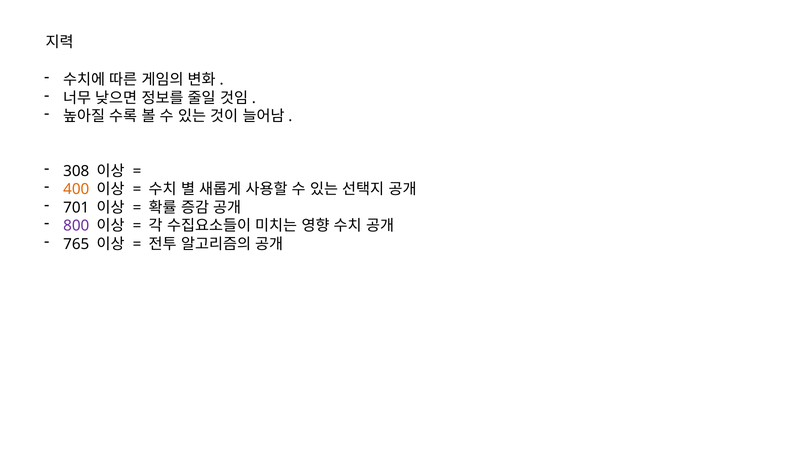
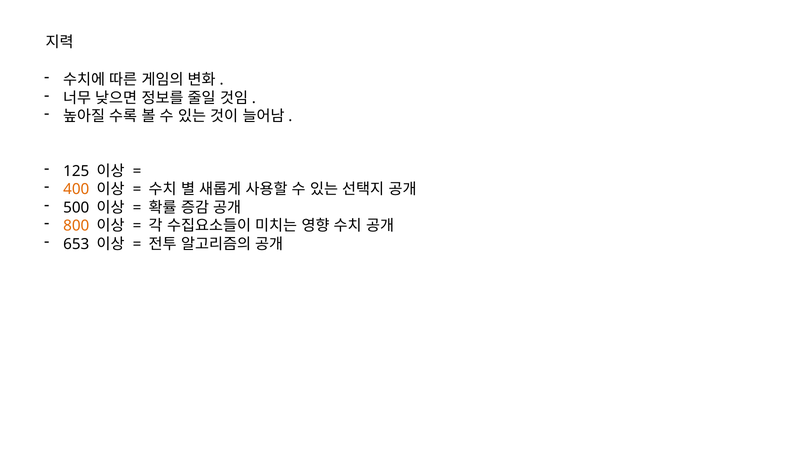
308: 308 -> 125
701: 701 -> 500
800 colour: purple -> orange
765: 765 -> 653
